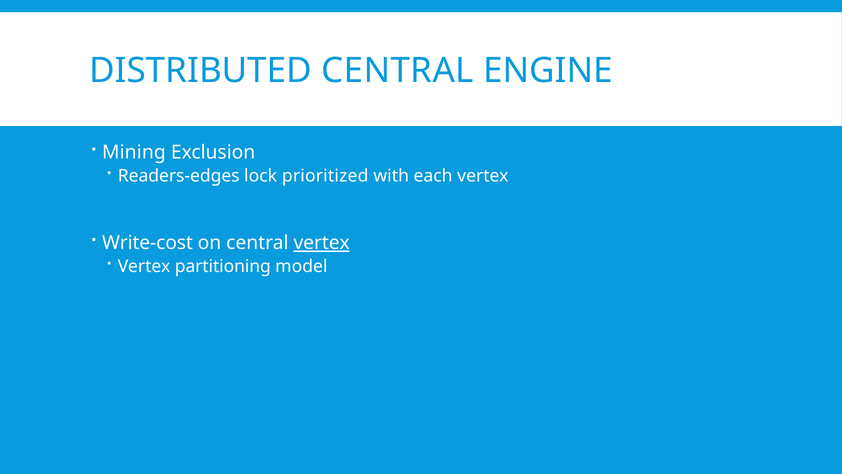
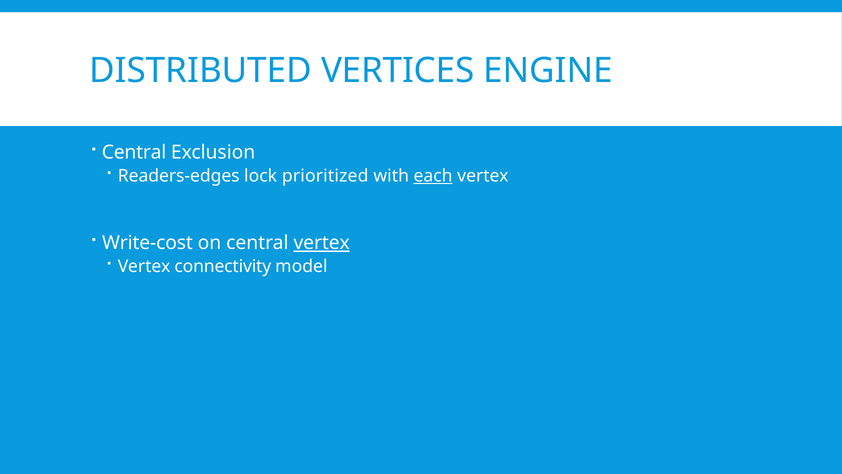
DISTRIBUTED CENTRAL: CENTRAL -> VERTICES
Mining at (134, 152): Mining -> Central
each underline: none -> present
partitioning: partitioning -> connectivity
